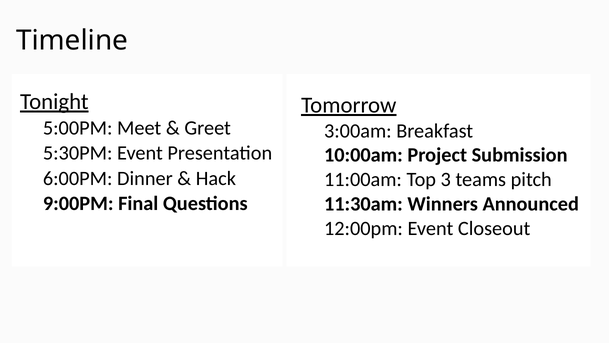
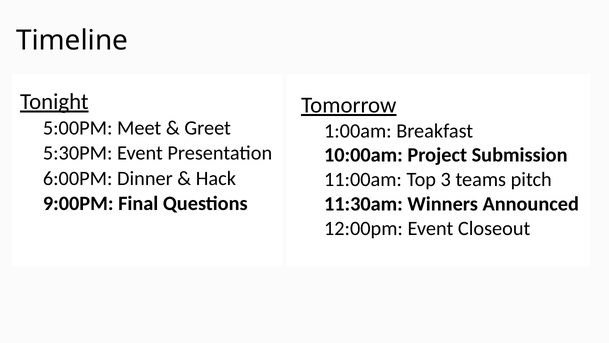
3:00am: 3:00am -> 1:00am
